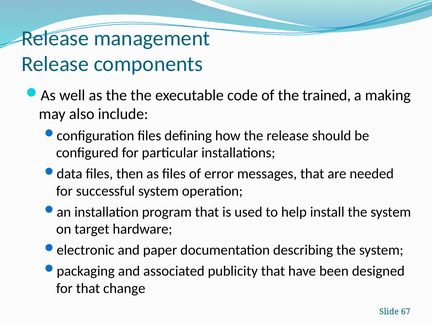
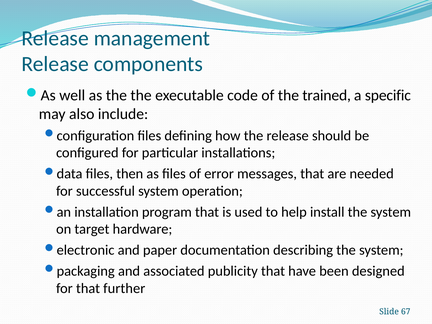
making: making -> specific
change: change -> further
